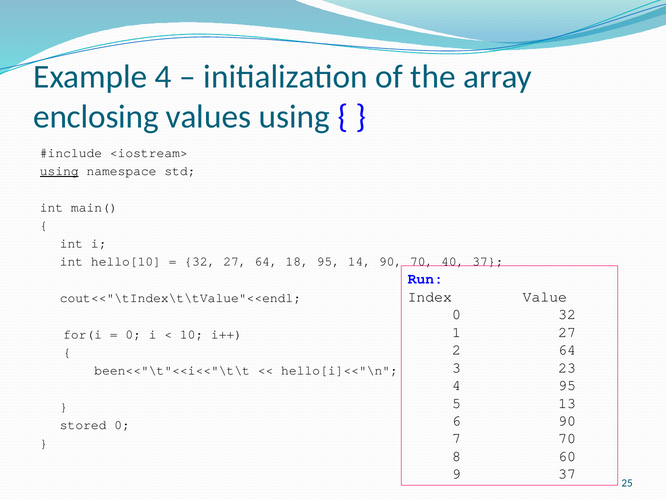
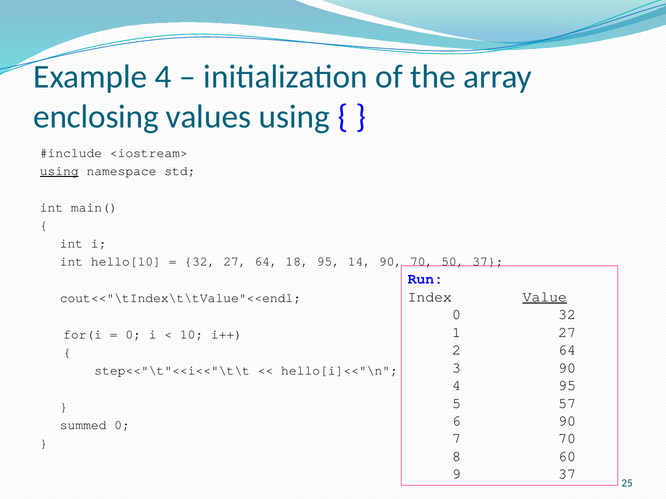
40: 40 -> 50
Value underline: none -> present
3 23: 23 -> 90
been<<"\t"<<i<<"\t\t: been<<"\t"<<i<<"\t\t -> step<<"\t"<<i<<"\t\t
13: 13 -> 57
stored: stored -> summed
